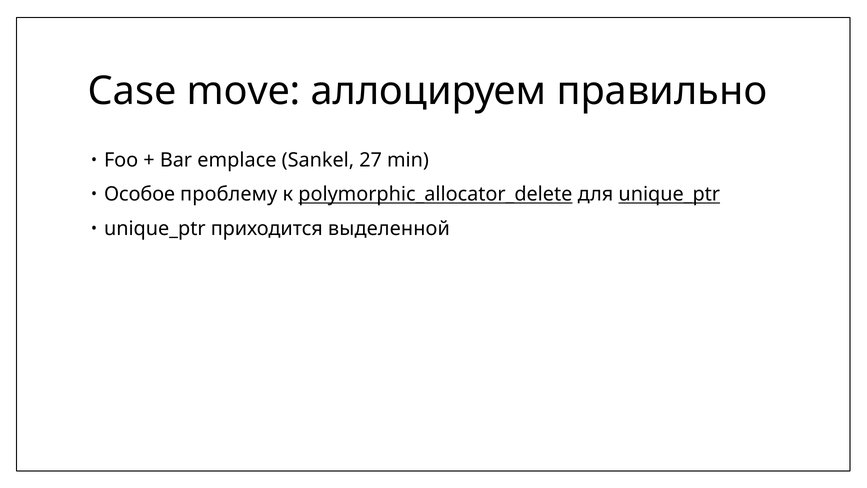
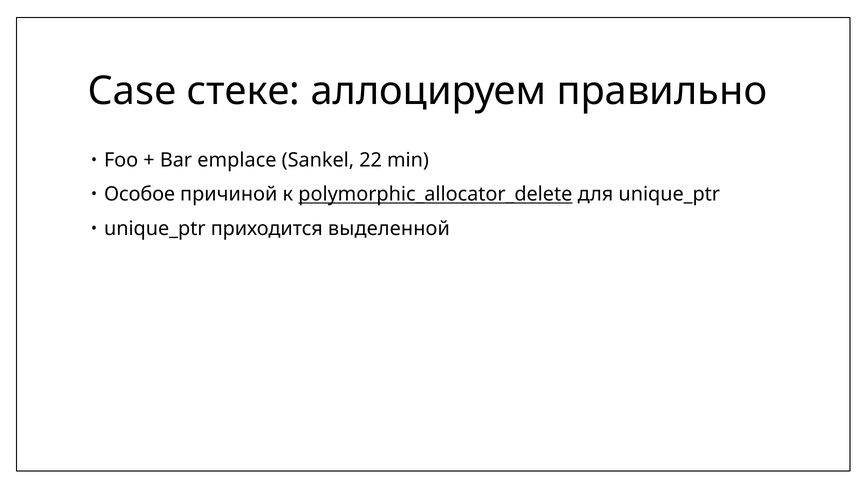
move: move -> стеке
27: 27 -> 22
проблему: проблему -> причиной
unique_ptr at (669, 194) underline: present -> none
